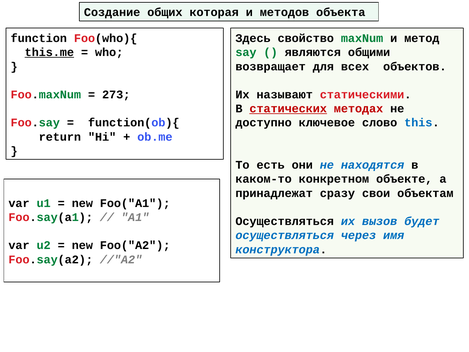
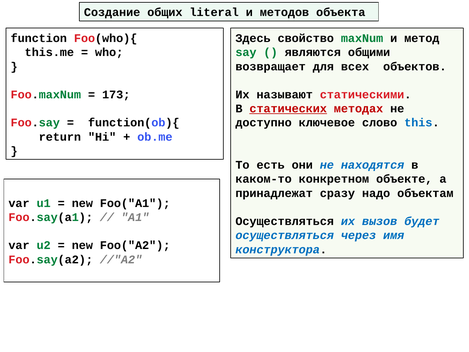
которая: которая -> literal
this.me underline: present -> none
273: 273 -> 173
свои: свои -> надо
